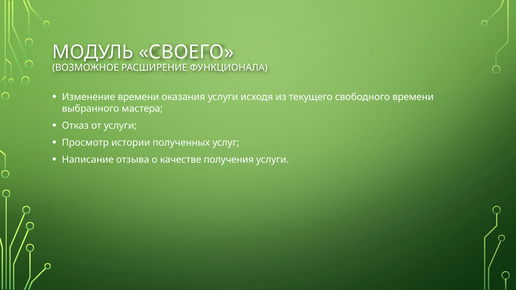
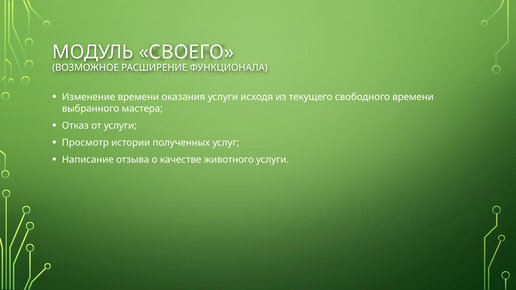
получения: получения -> животного
